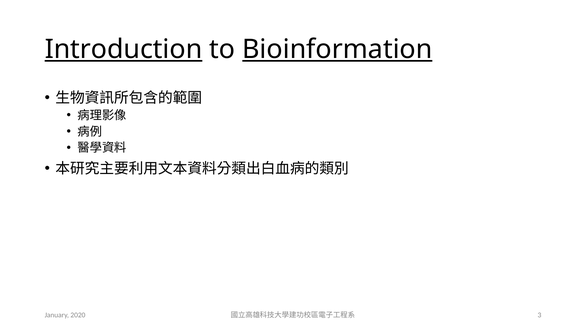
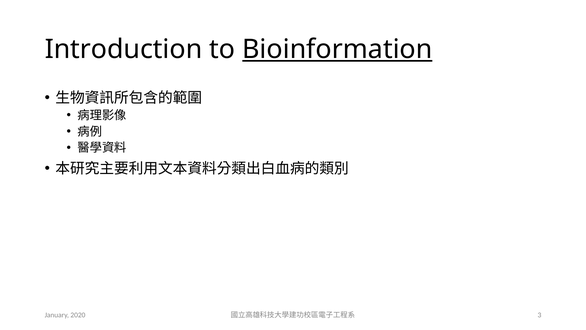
Introduction underline: present -> none
